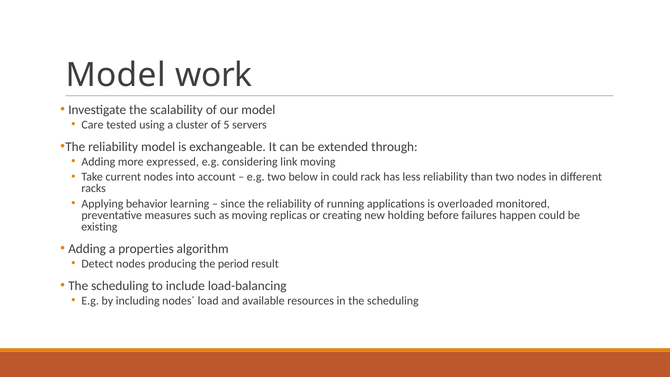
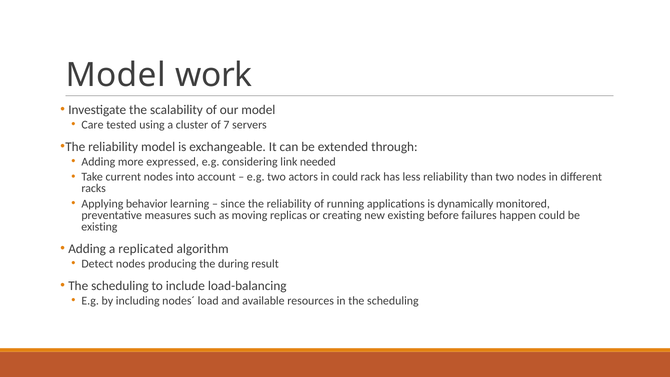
5: 5 -> 7
link moving: moving -> needed
below: below -> actors
overloaded: overloaded -> dynamically
new holding: holding -> existing
properties: properties -> replicated
period: period -> during
